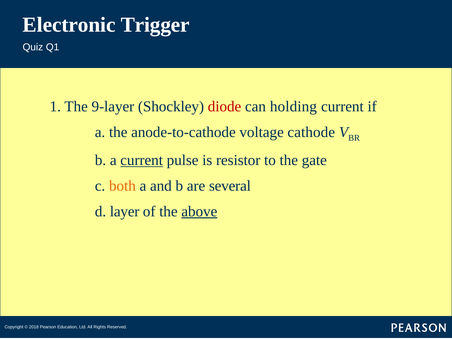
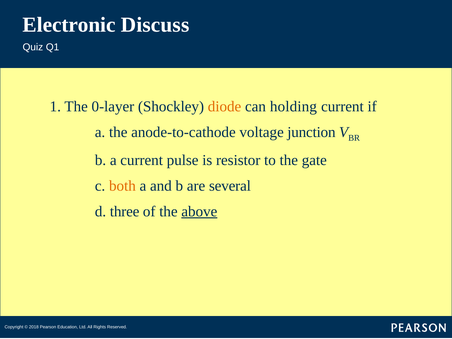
Trigger: Trigger -> Discuss
9-layer: 9-layer -> 0-layer
diode colour: red -> orange
cathode: cathode -> junction
current at (142, 160) underline: present -> none
layer: layer -> three
